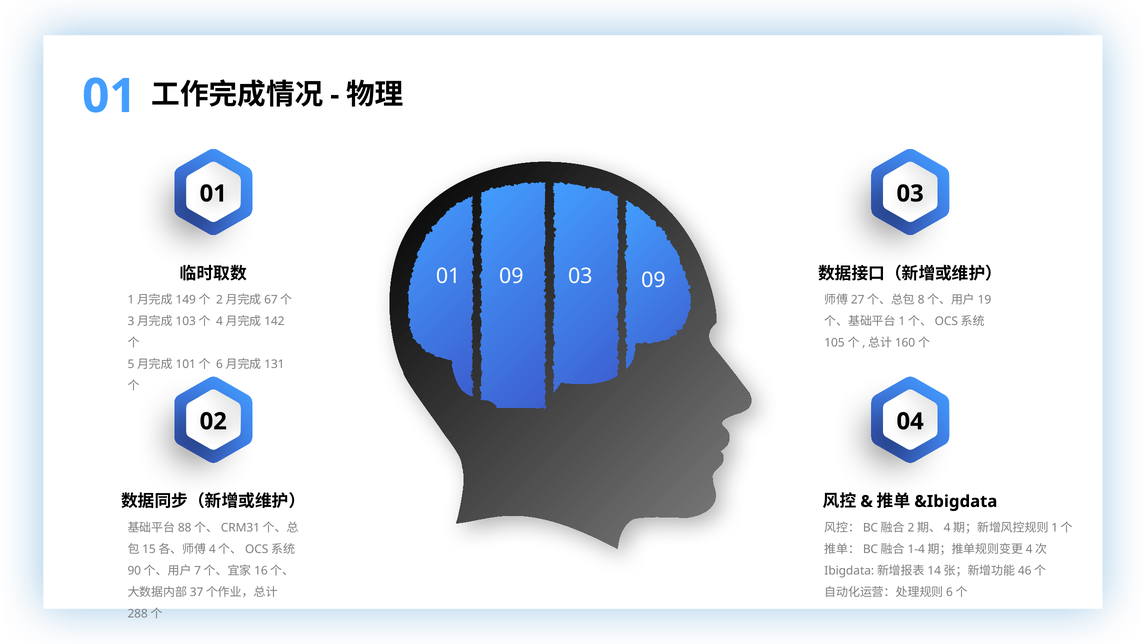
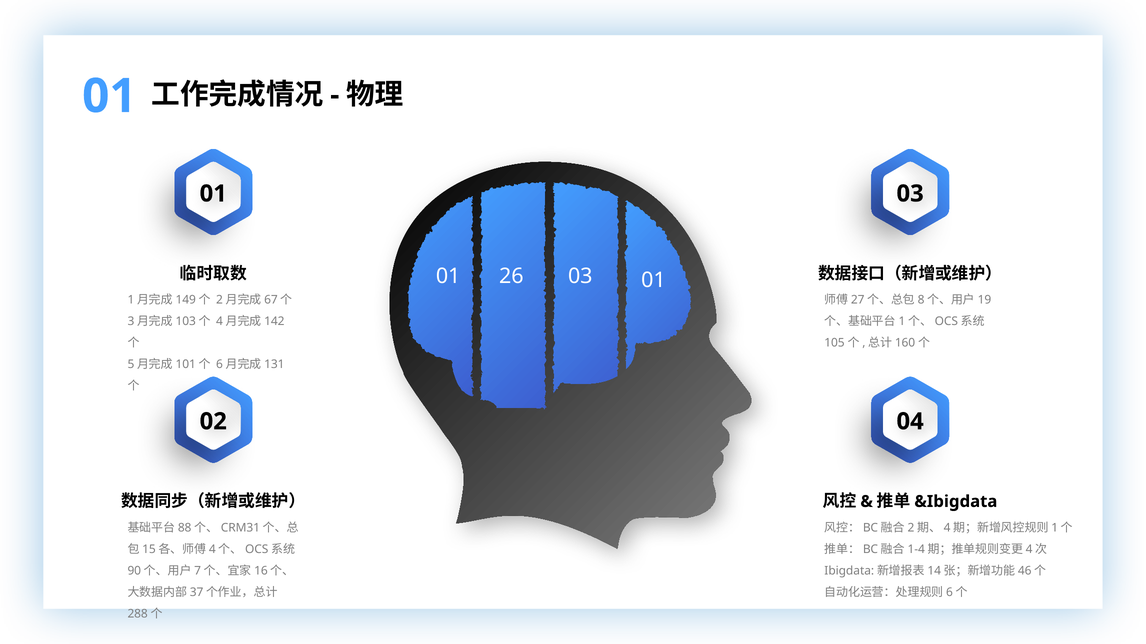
01 09: 09 -> 26
03 09: 09 -> 01
